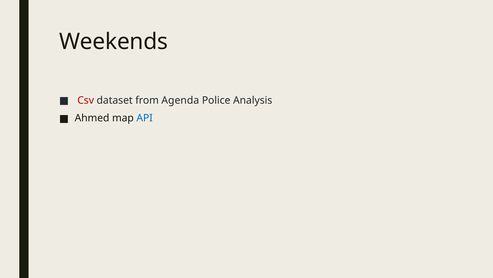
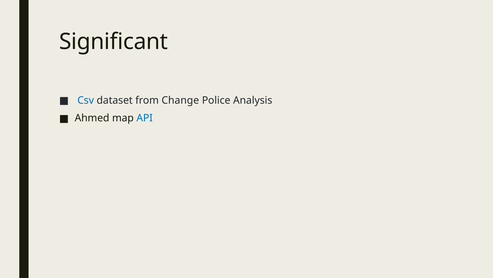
Weekends: Weekends -> Significant
Csv colour: red -> blue
Agenda: Agenda -> Change
